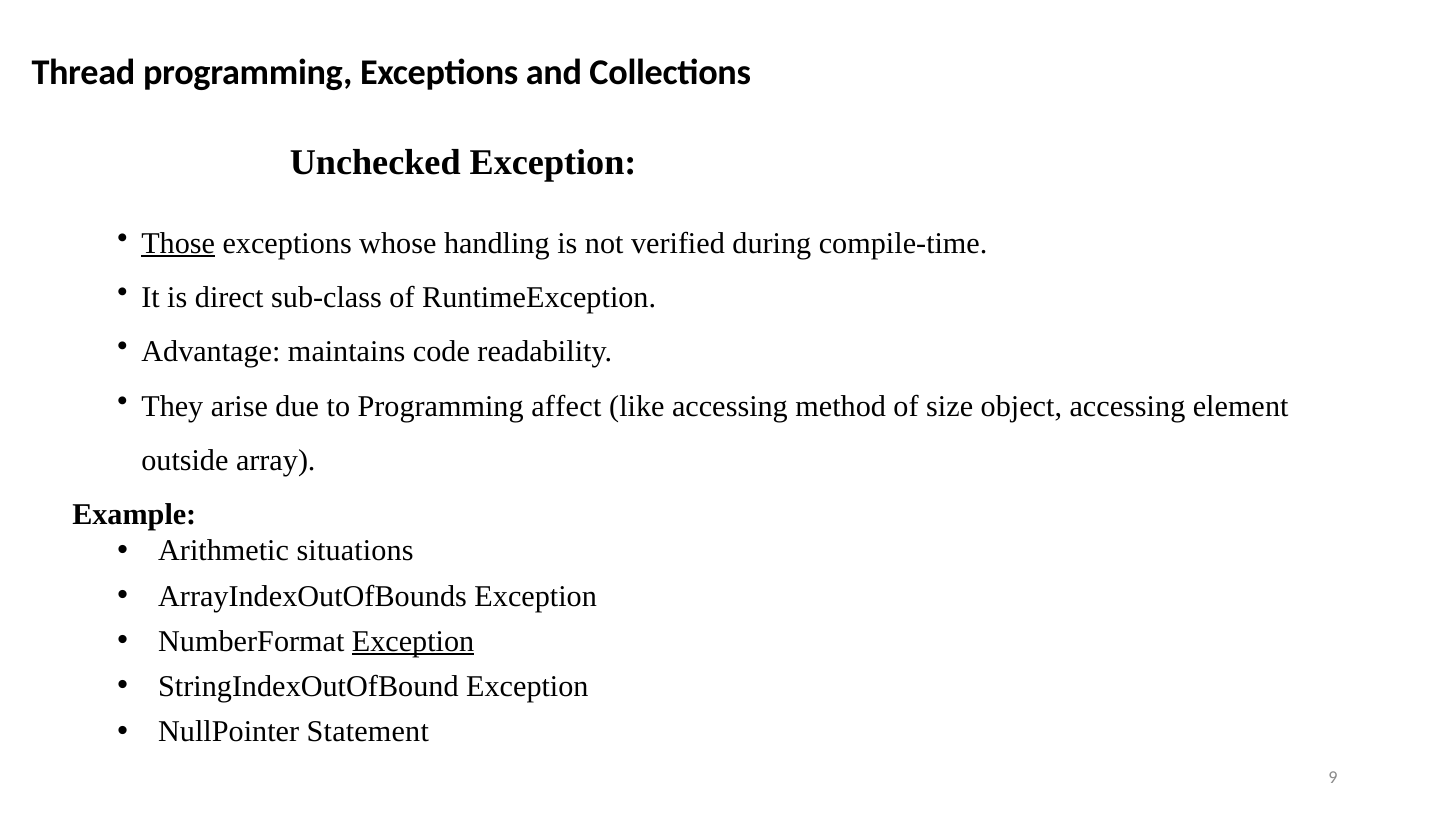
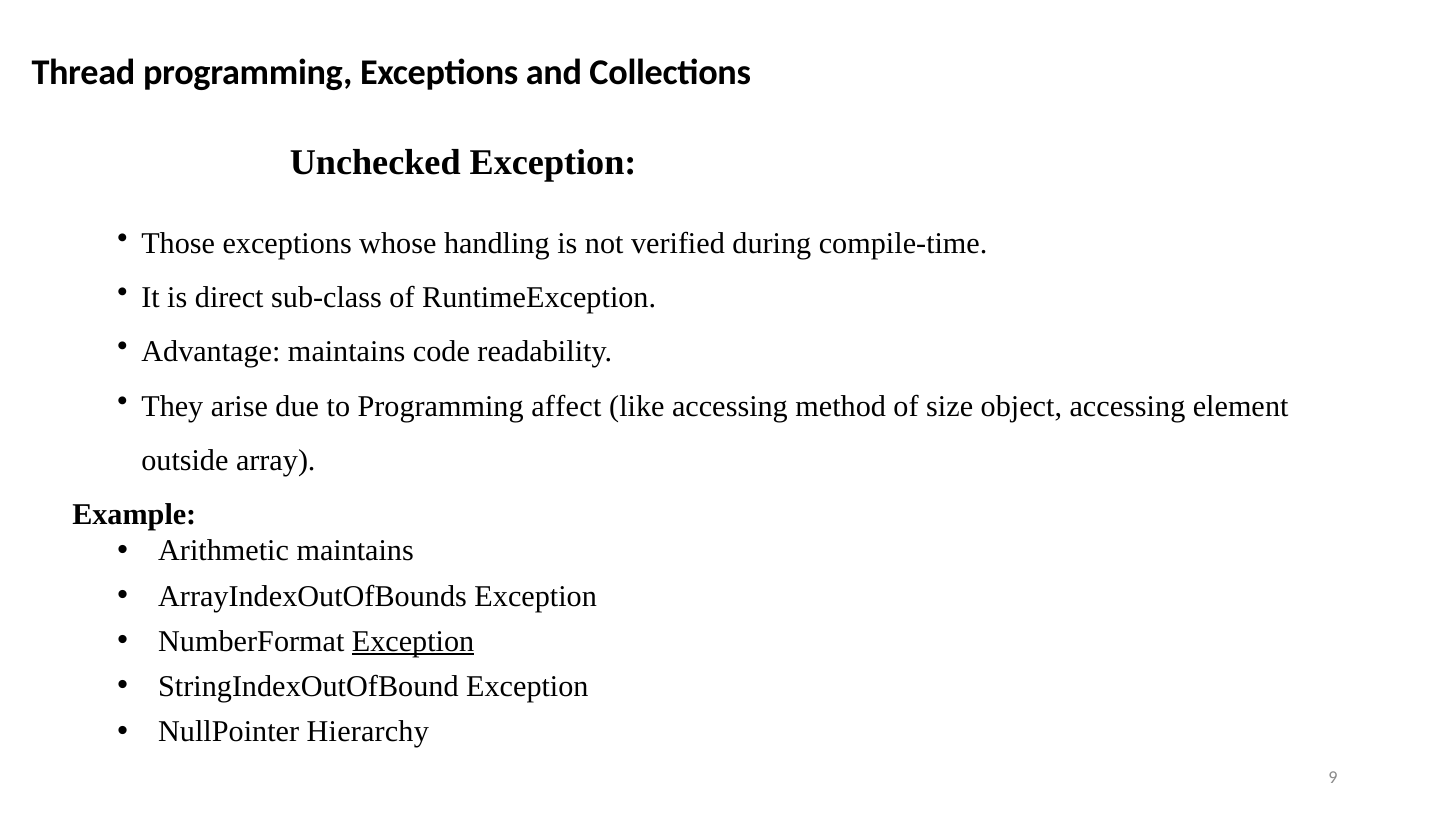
Those underline: present -> none
Arithmetic situations: situations -> maintains
Statement: Statement -> Hierarchy
